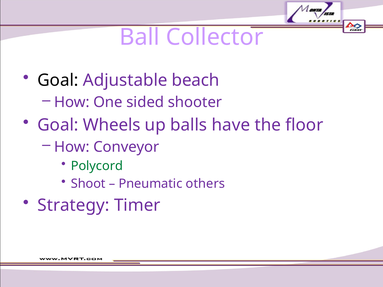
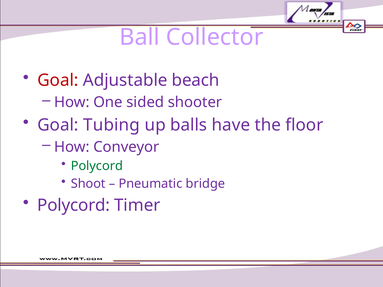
Goal at (58, 80) colour: black -> red
Wheels: Wheels -> Tubing
others: others -> bridge
Strategy at (73, 205): Strategy -> Polycord
